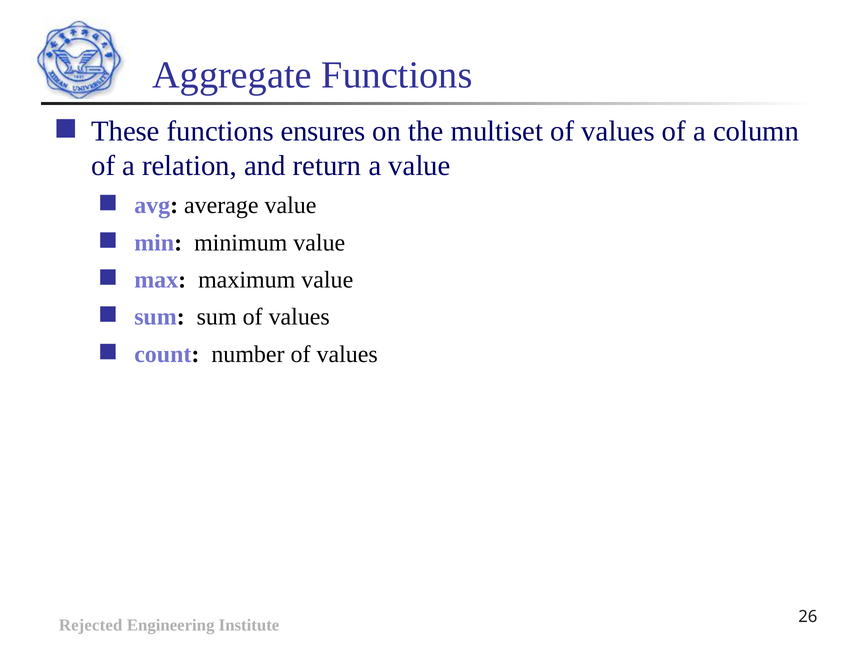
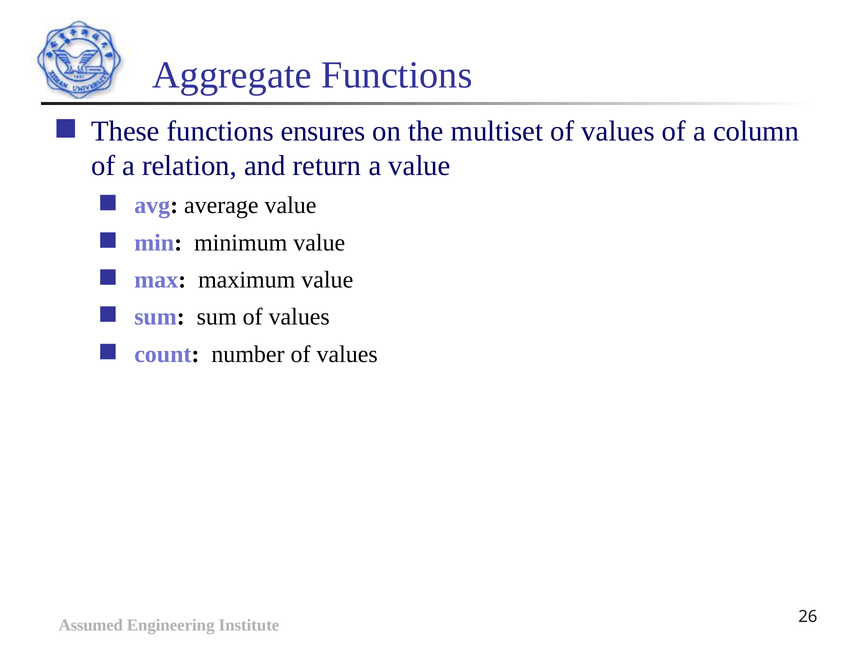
Rejected: Rejected -> Assumed
